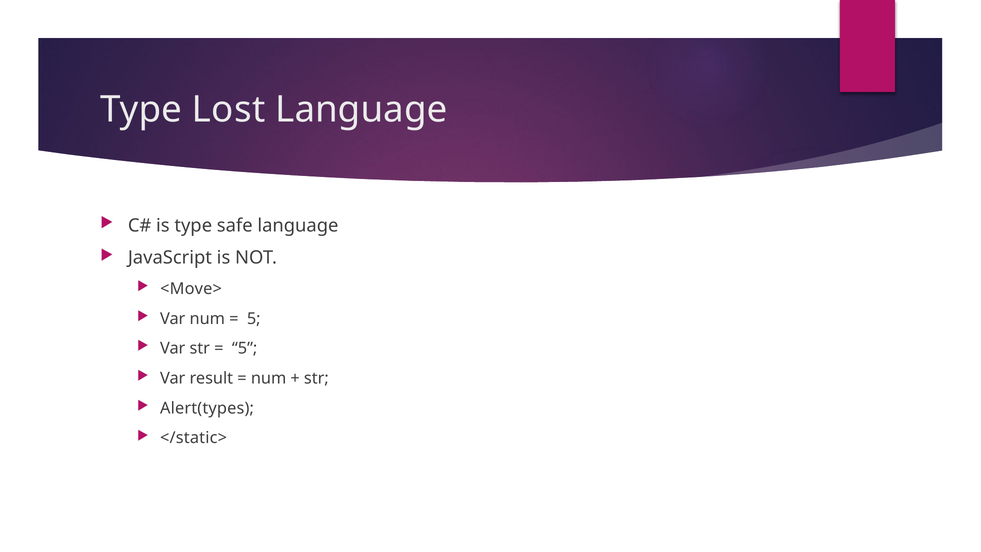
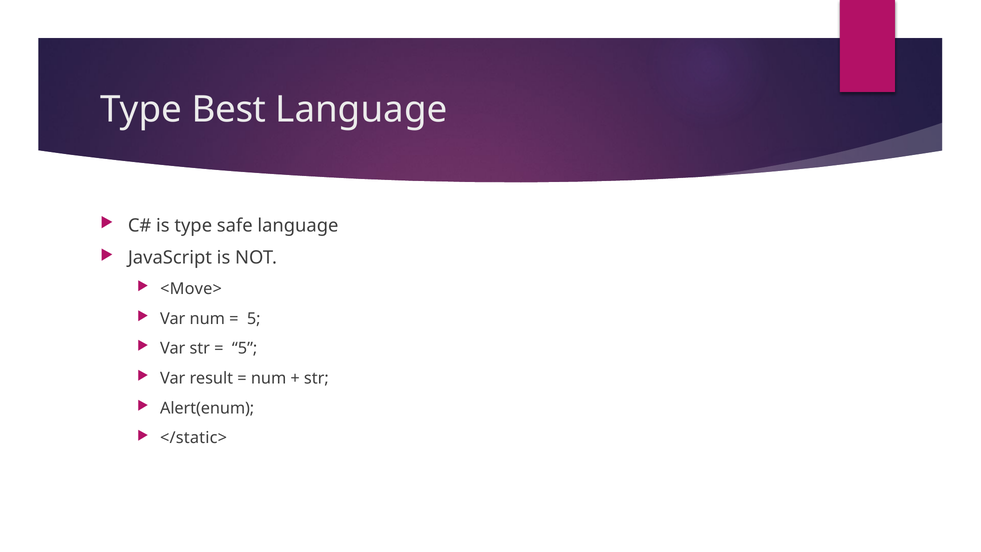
Lost: Lost -> Best
Alert(types: Alert(types -> Alert(enum
